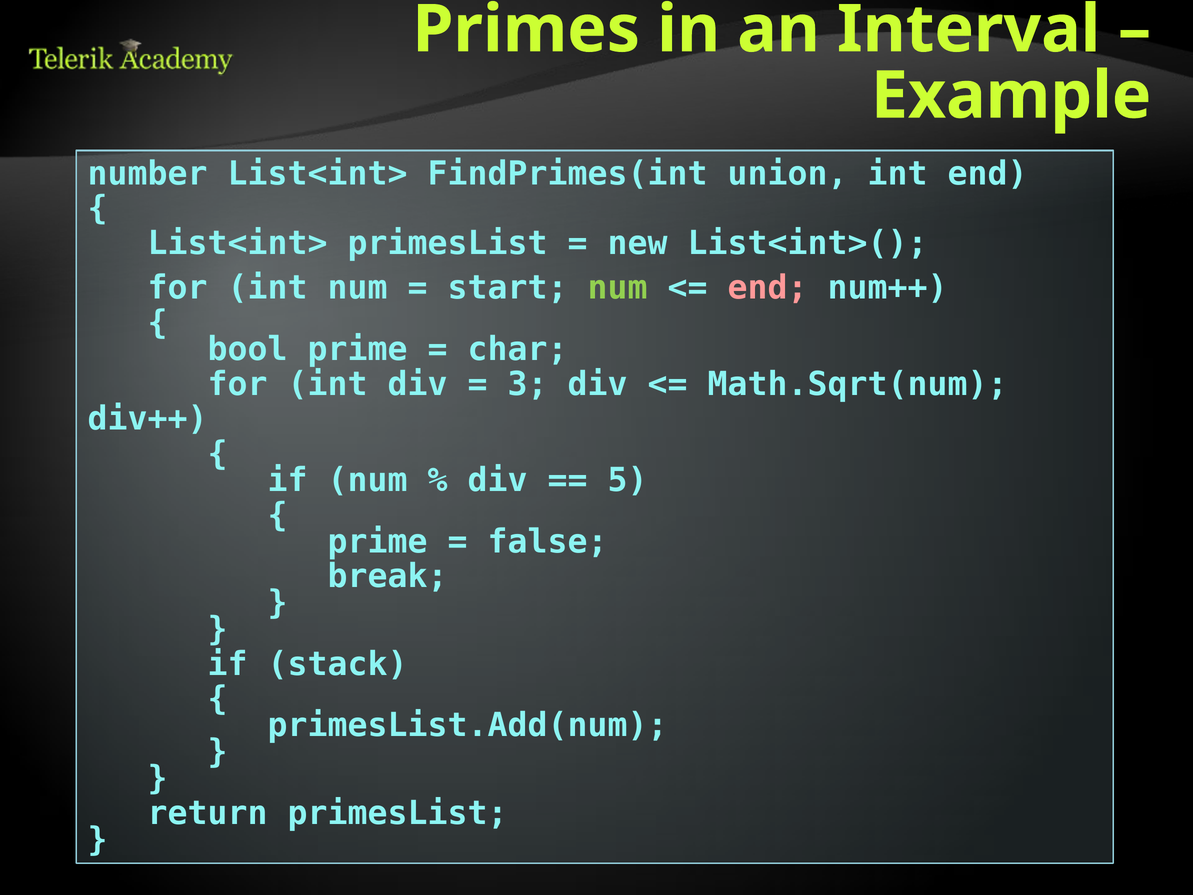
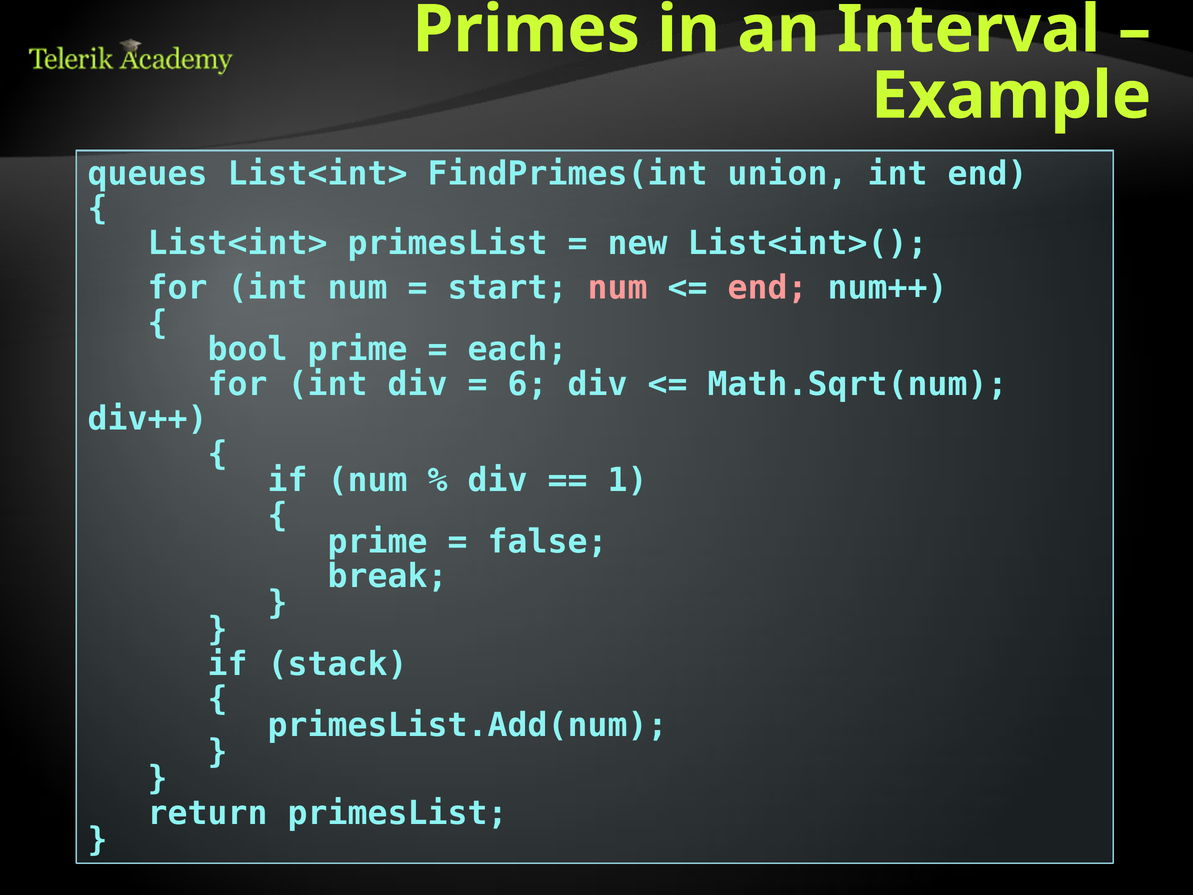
number: number -> queues
num at (618, 288) colour: light green -> pink
char: char -> each
3: 3 -> 6
5: 5 -> 1
